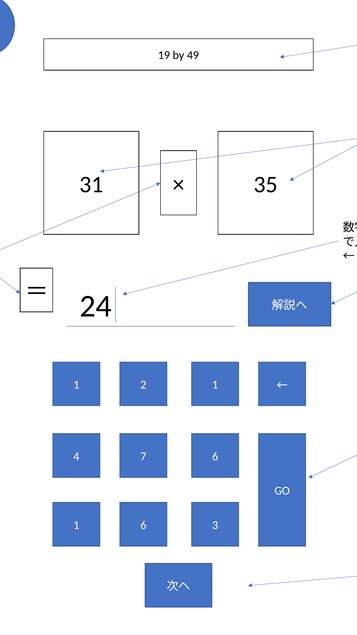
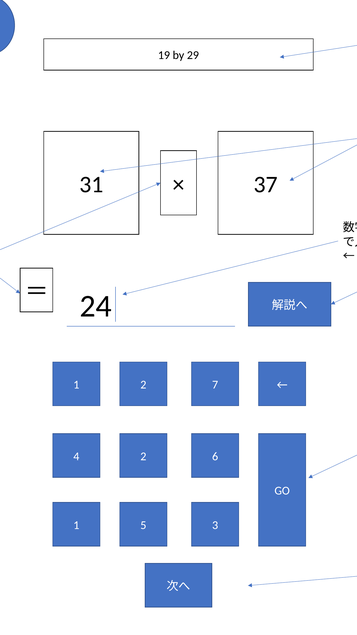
49: 49 -> 29
35: 35 -> 37
2 1: 1 -> 7
4 7: 7 -> 2
1 6: 6 -> 5
